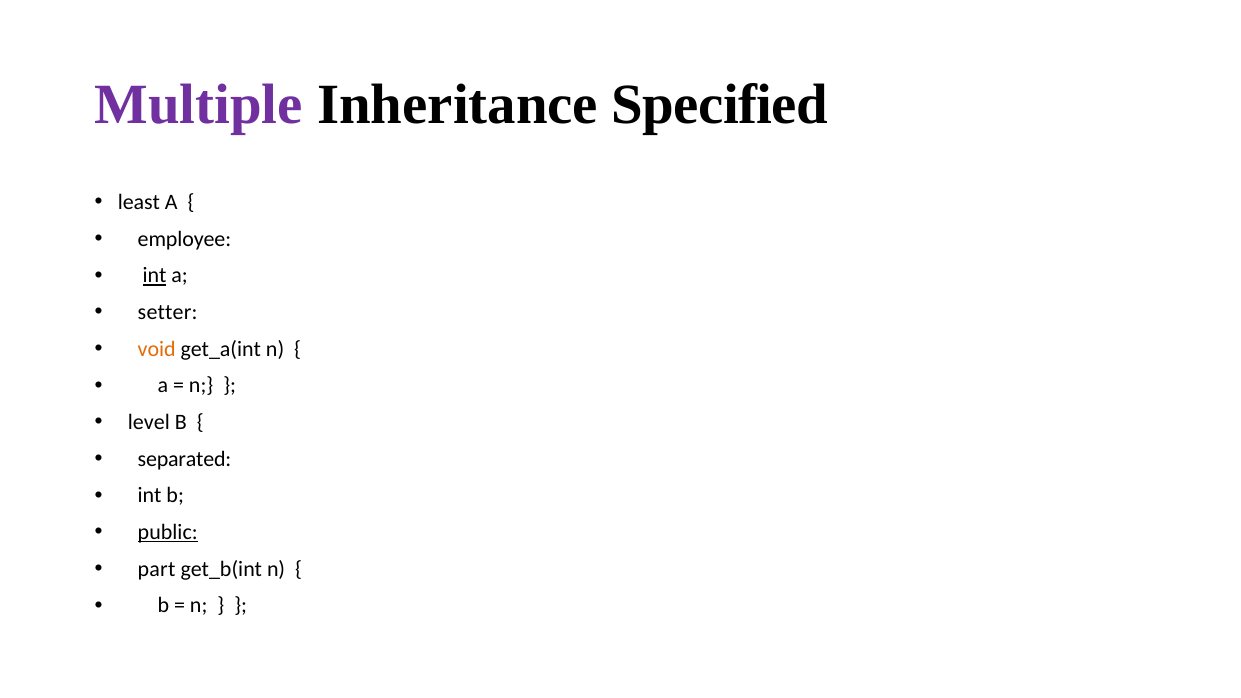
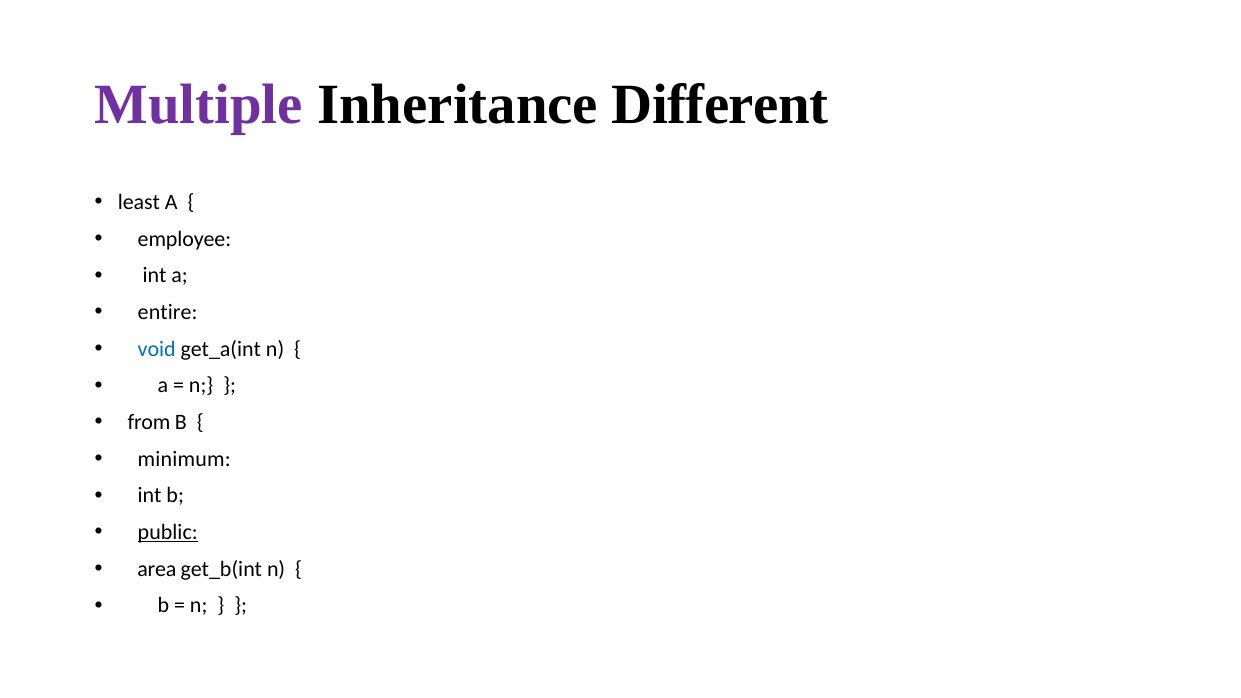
Specified: Specified -> Different
int at (155, 276) underline: present -> none
setter: setter -> entire
void colour: orange -> blue
level: level -> from
separated: separated -> minimum
part: part -> area
